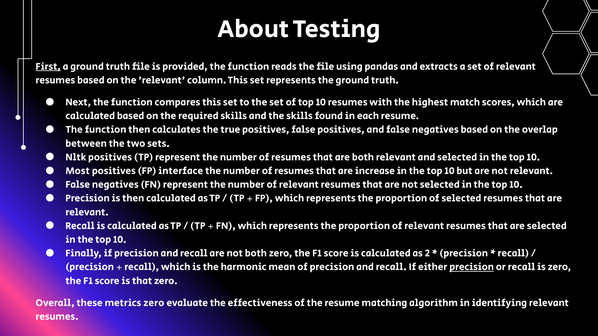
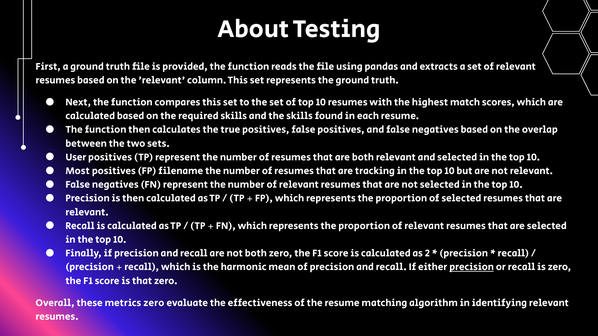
First underline: present -> none
Nltk: Nltk -> User
interface: interface -> filename
increase: increase -> tracking
